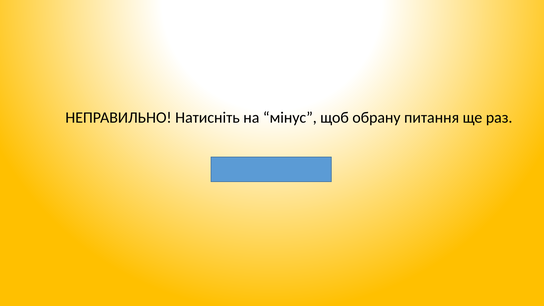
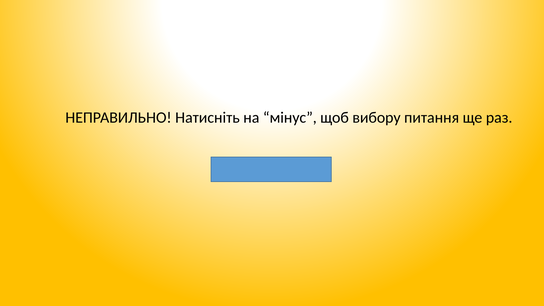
обрану: обрану -> вибору
